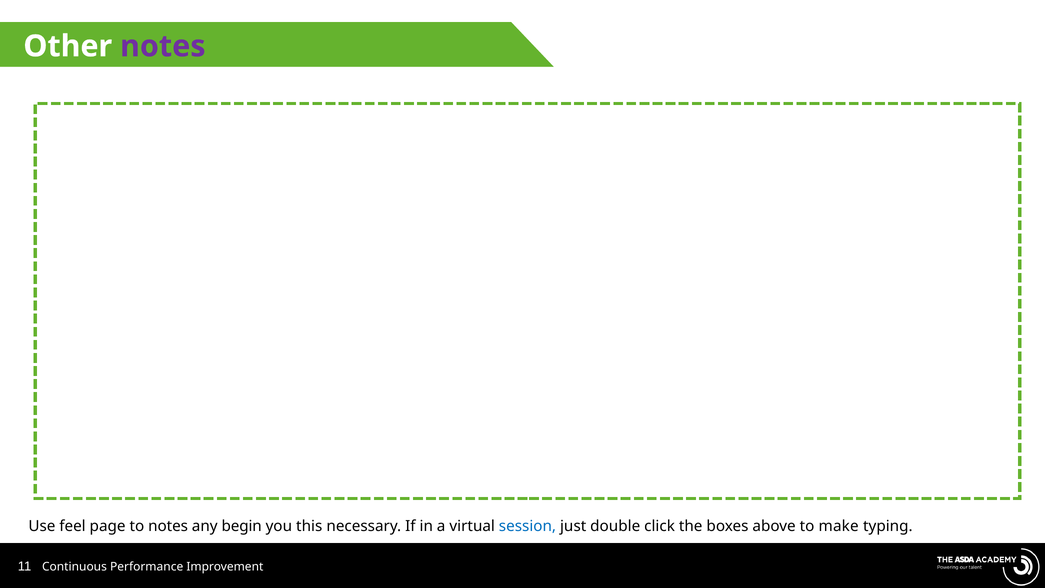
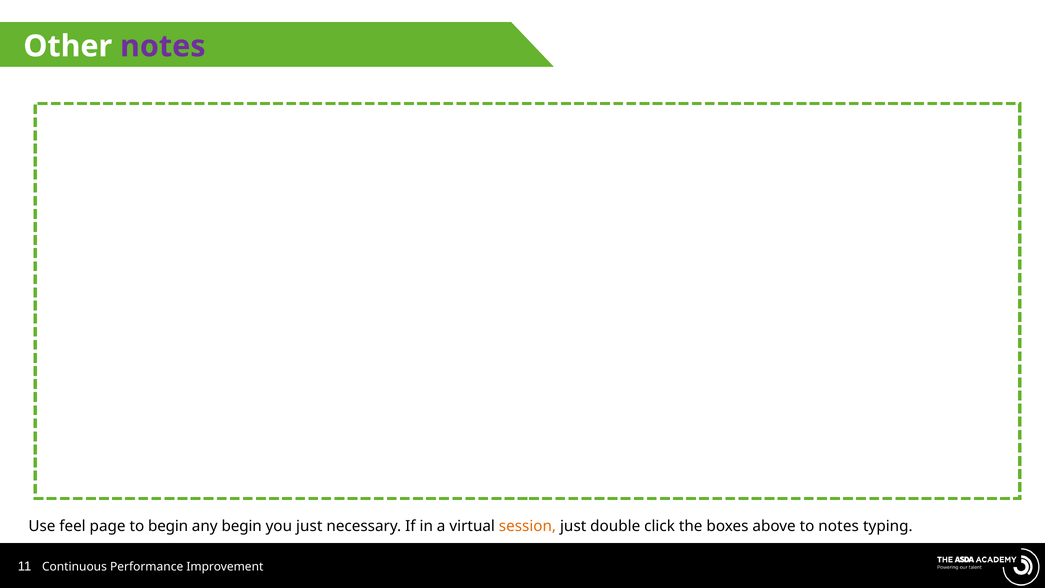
to notes: notes -> begin
you this: this -> just
session colour: blue -> orange
to make: make -> notes
